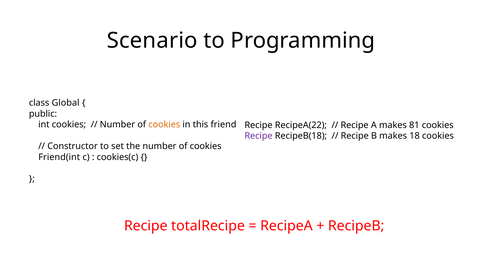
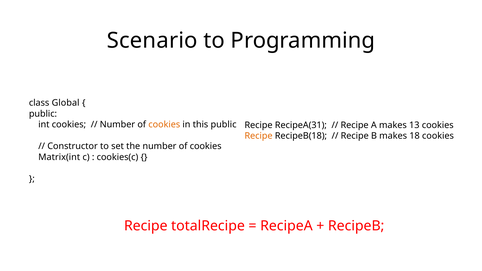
this friend: friend -> public
RecipeA(22: RecipeA(22 -> RecipeA(31
81: 81 -> 13
Recipe at (259, 136) colour: purple -> orange
Friend(int: Friend(int -> Matrix(int
